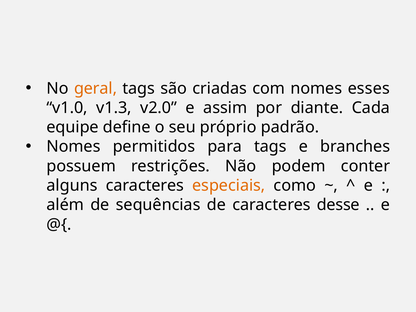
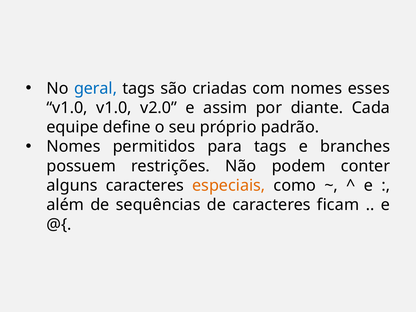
geral colour: orange -> blue
v1.0 v1.3: v1.3 -> v1.0
desse: desse -> ficam
